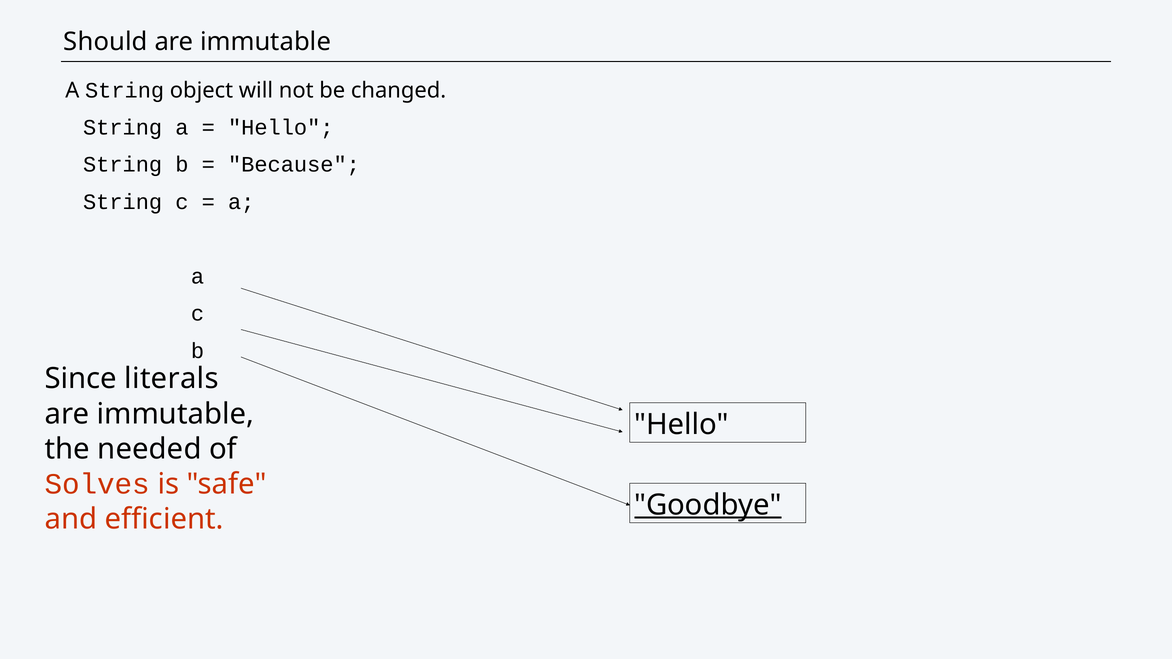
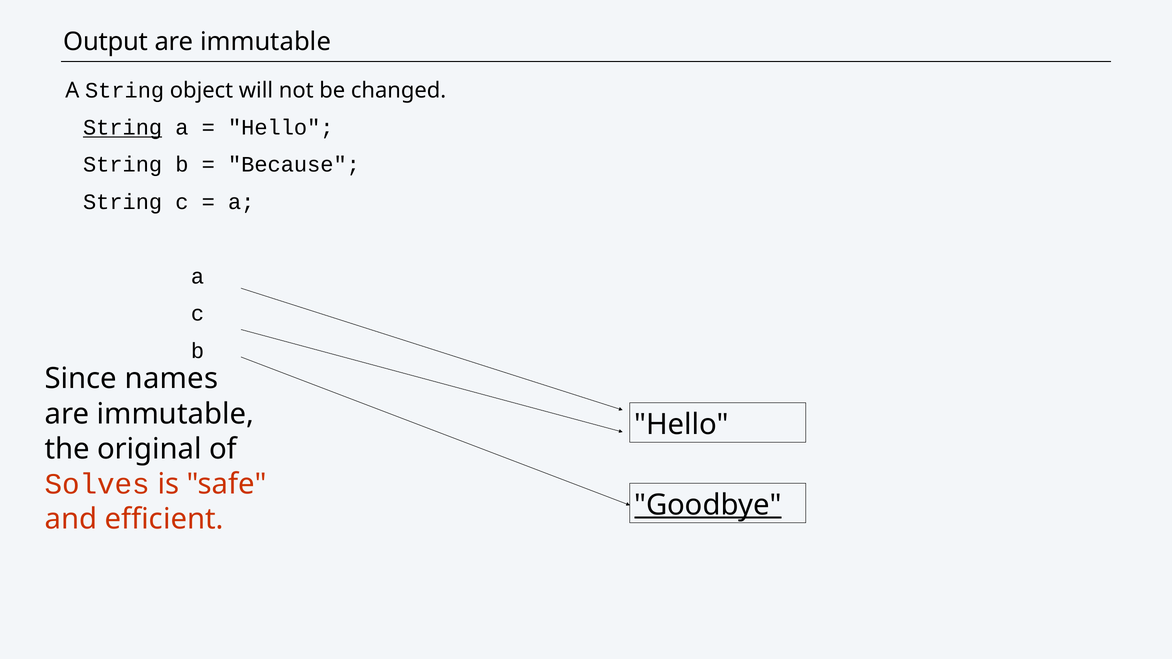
Should: Should -> Output
String at (123, 128) underline: none -> present
literals: literals -> names
needed: needed -> original
